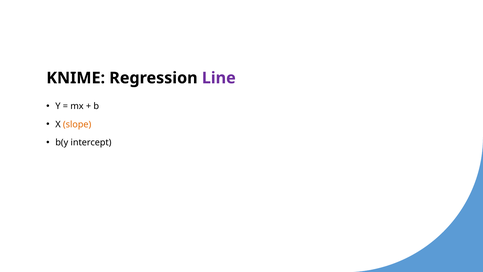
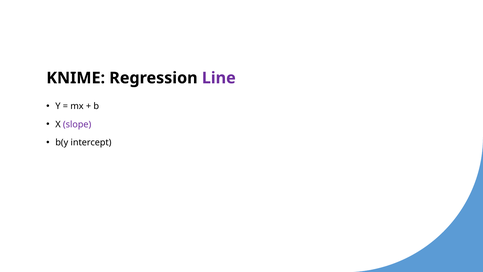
slope colour: orange -> purple
